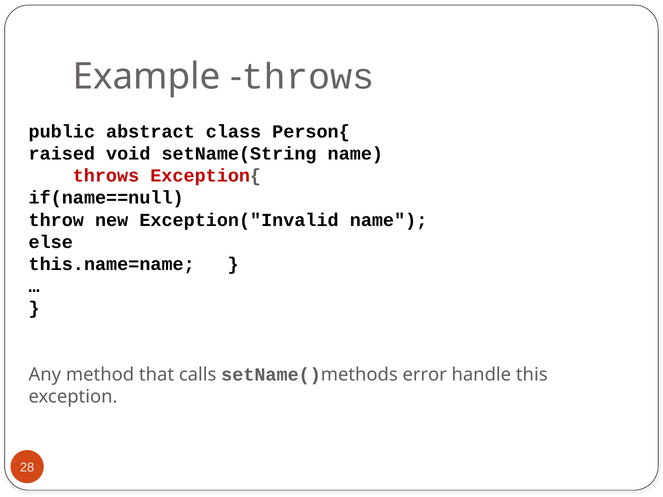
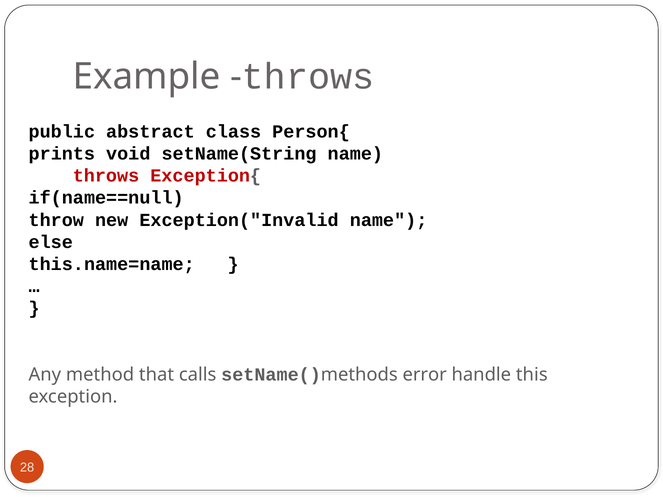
raised: raised -> prints
